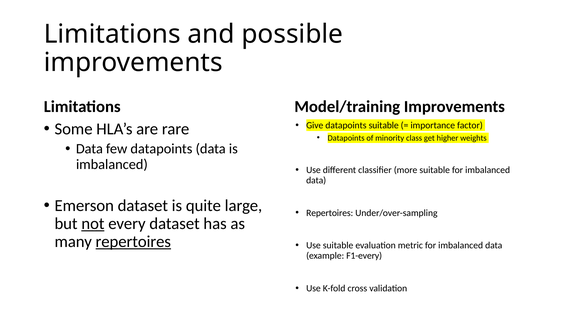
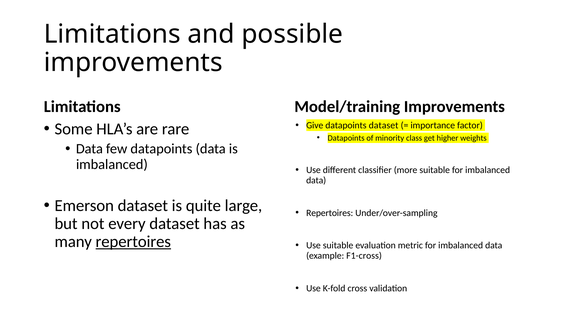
datapoints suitable: suitable -> dataset
not underline: present -> none
F1-every: F1-every -> F1-cross
